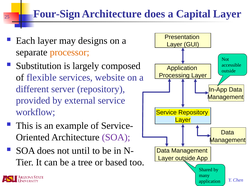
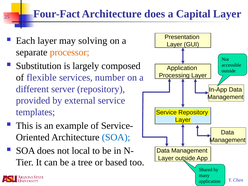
Four-Sign: Four-Sign -> Four-Fact
designs: designs -> solving
website: website -> number
workflow: workflow -> templates
SOA at (116, 137) colour: purple -> blue
until: until -> local
